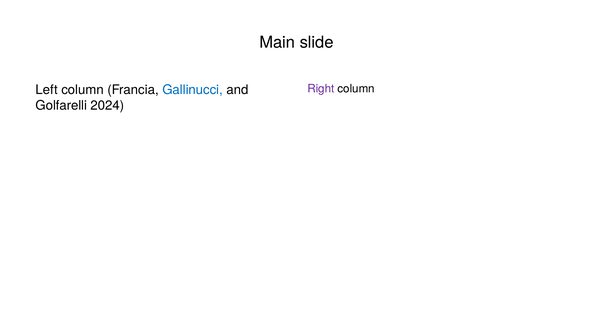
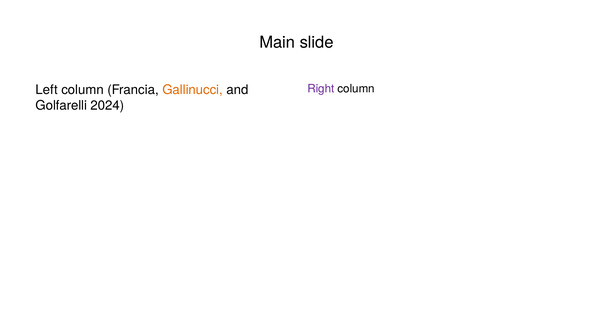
Gallinucci colour: blue -> orange
